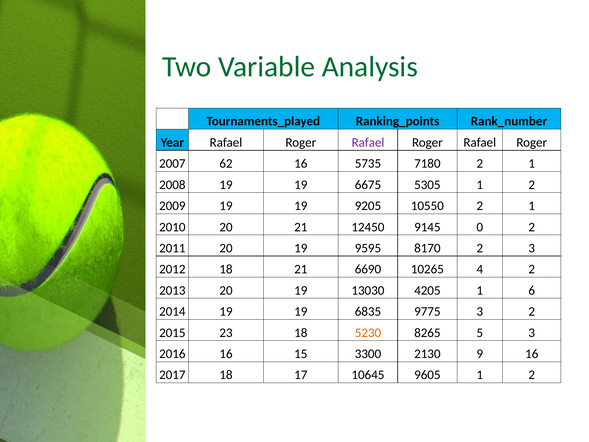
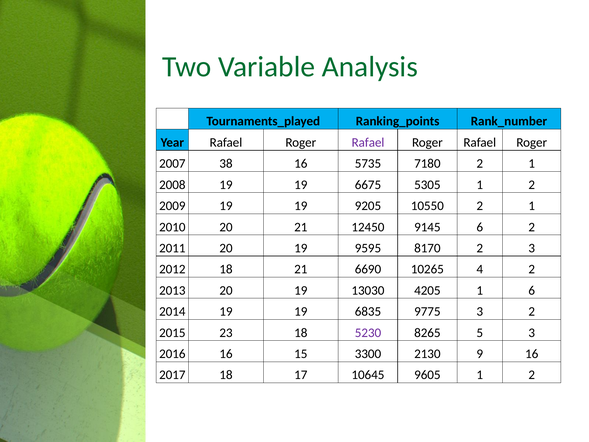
62: 62 -> 38
9145 0: 0 -> 6
5230 colour: orange -> purple
